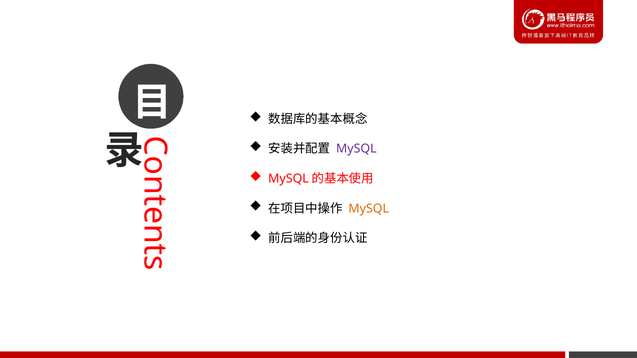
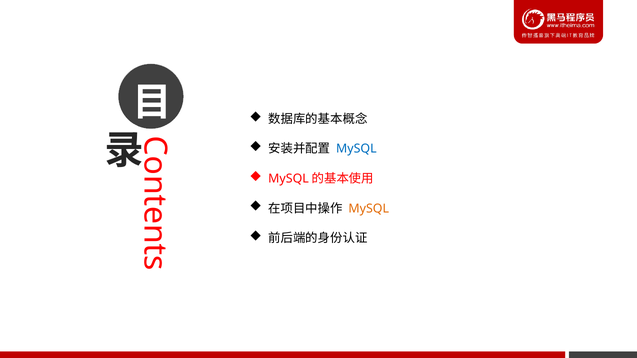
MySQL at (356, 149) colour: purple -> blue
